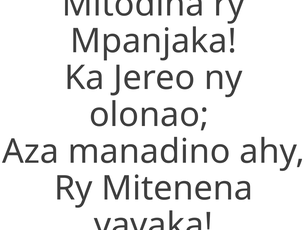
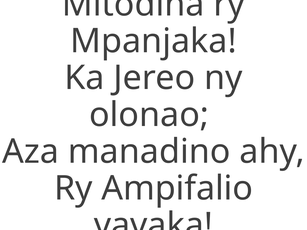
Mitenena: Mitenena -> Ampifalio
